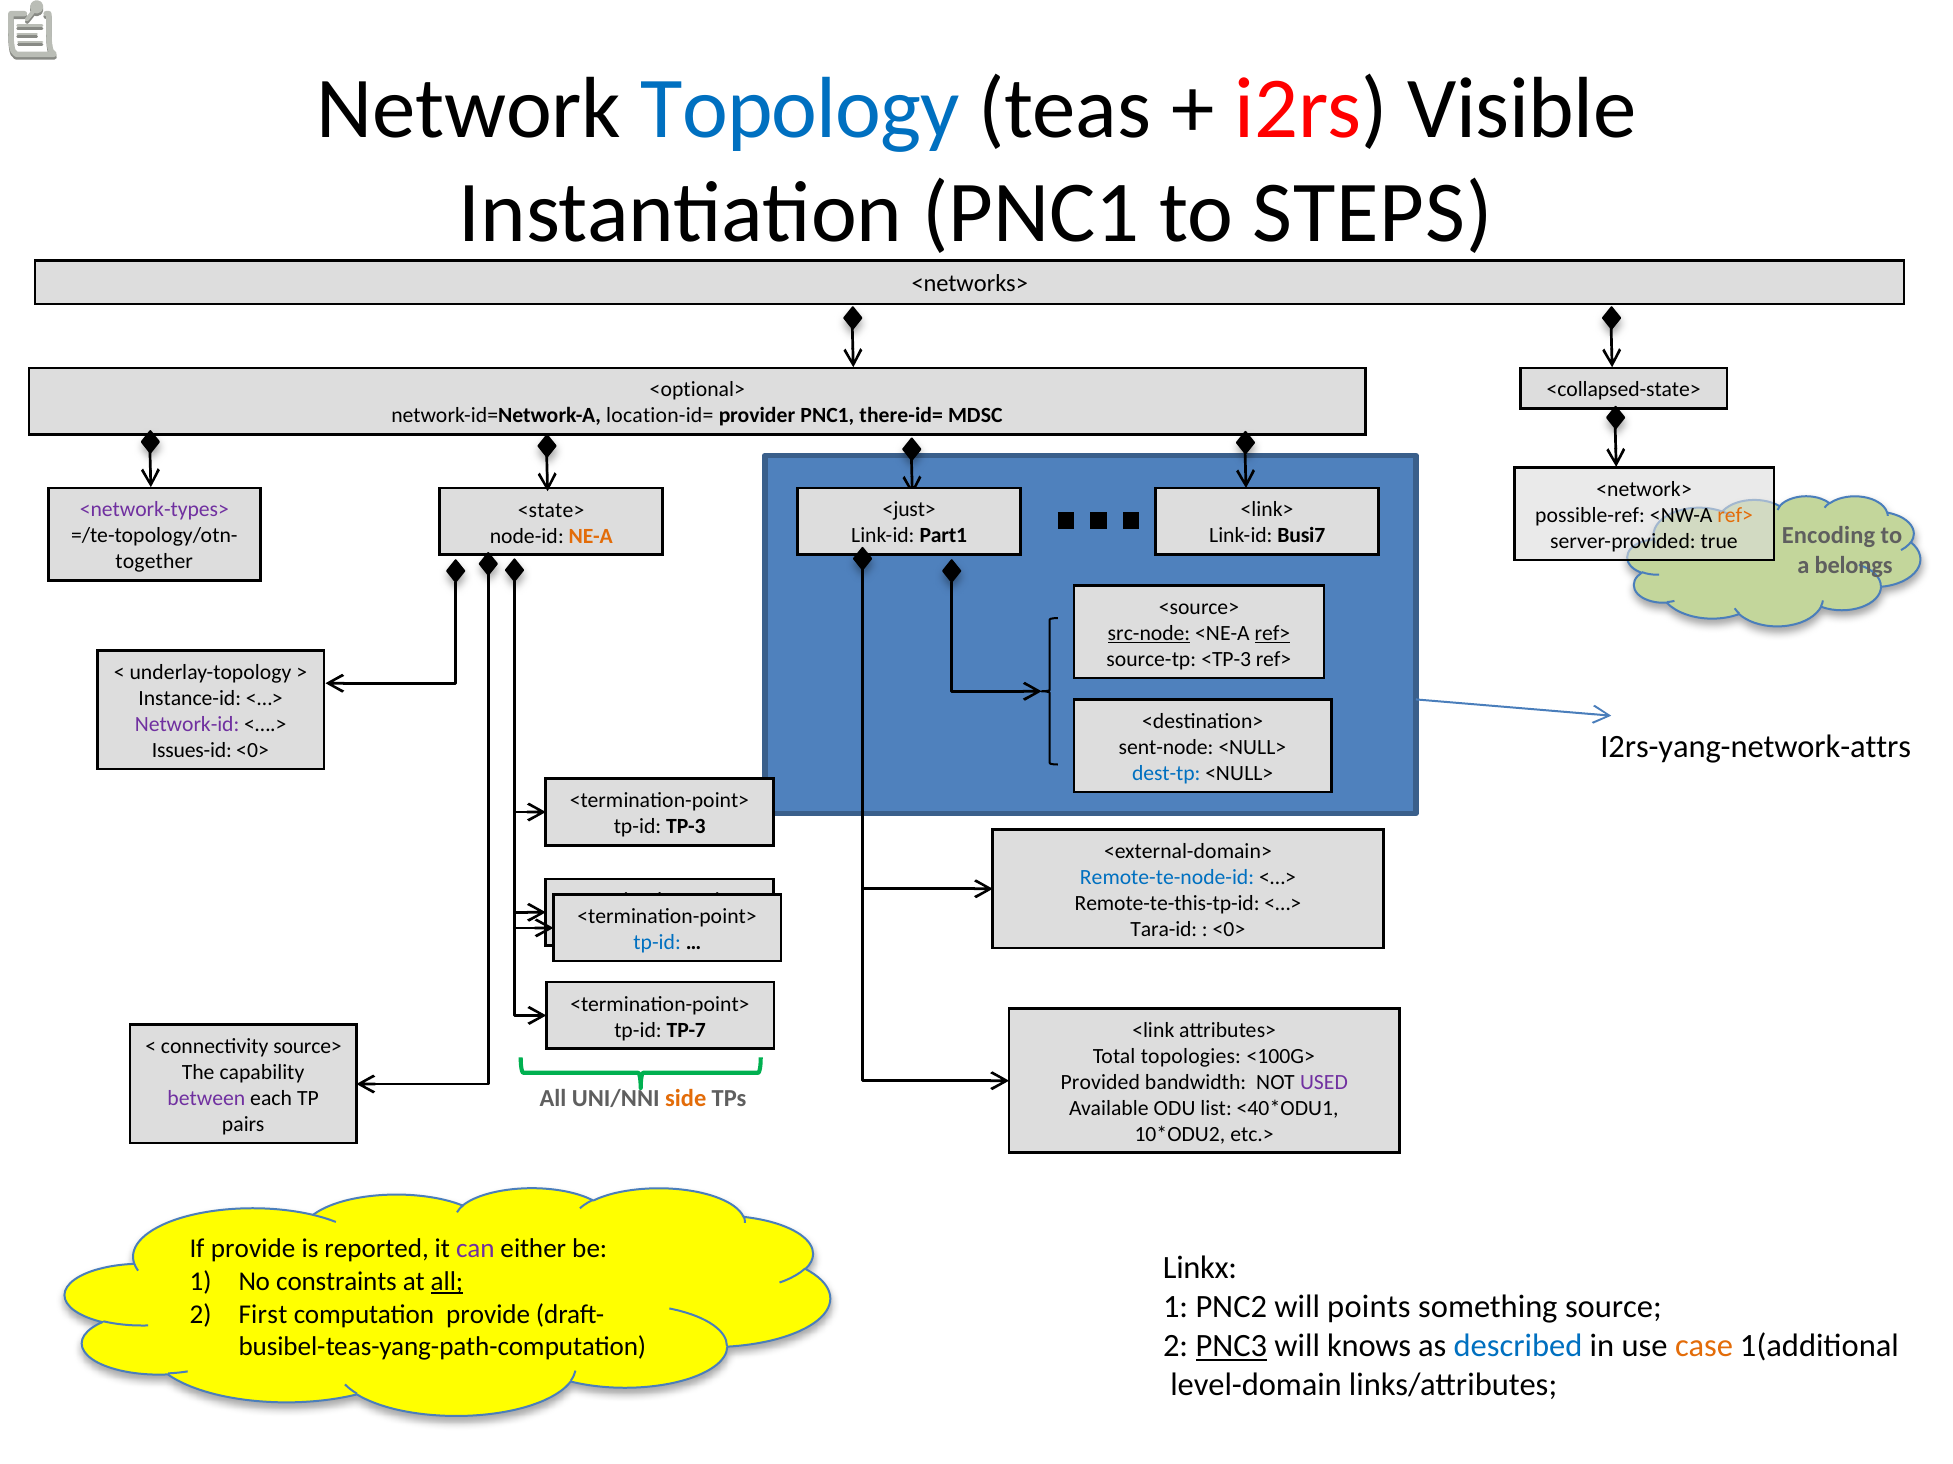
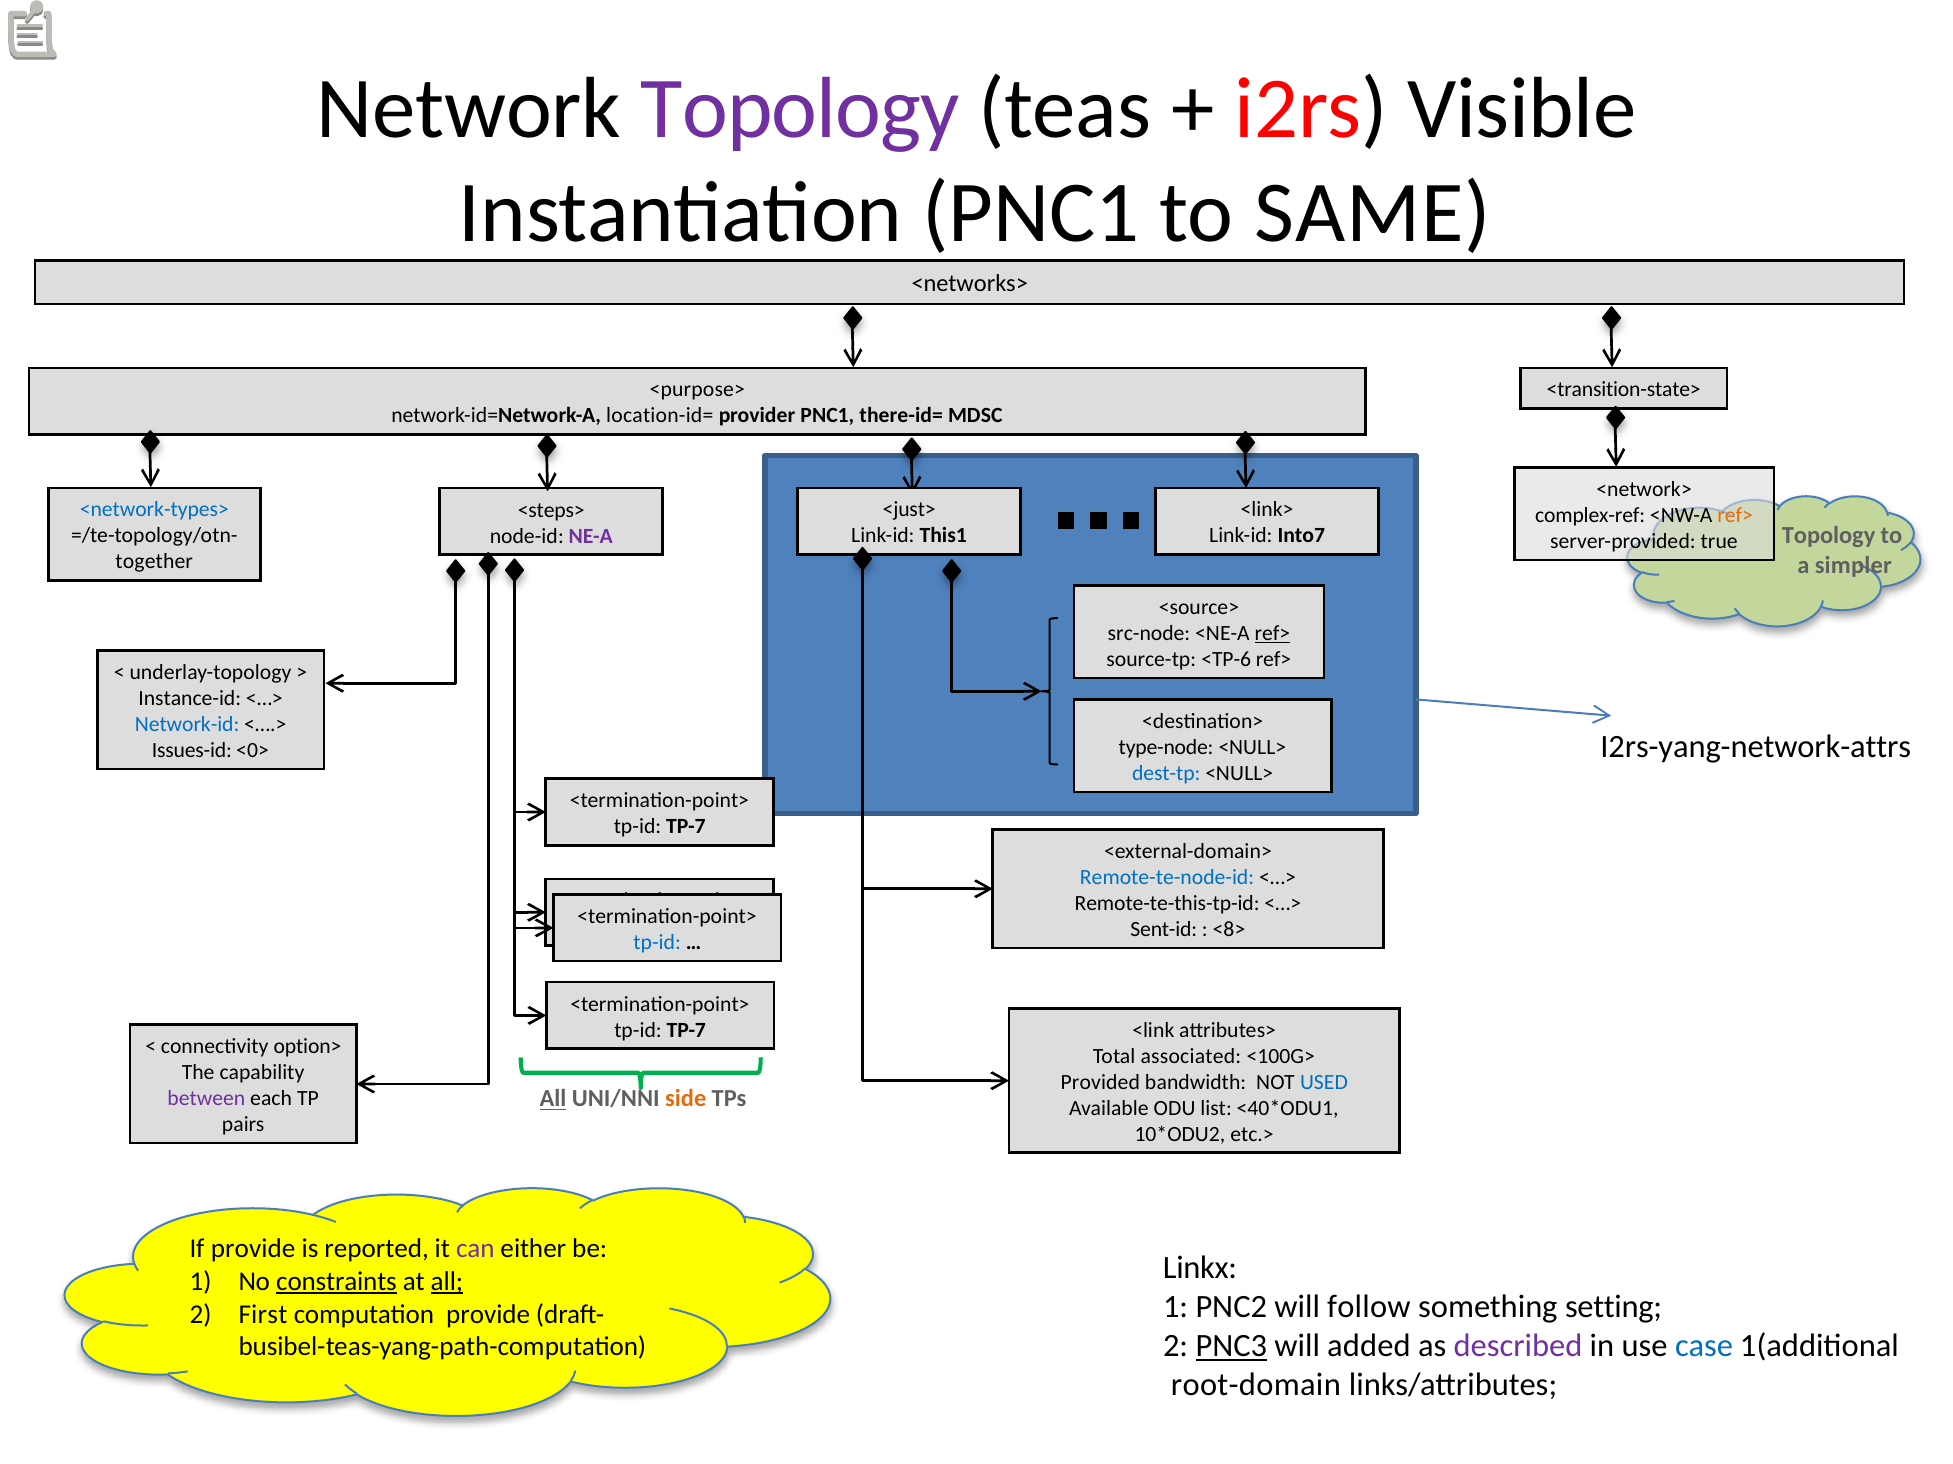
Topology at (800, 109) colour: blue -> purple
STEPS: STEPS -> SAME
<optional>: <optional> -> <purpose>
<collapsed-state>: <collapsed-state> -> <transition-state>
<network-types> colour: purple -> blue
<state>: <state> -> <steps>
possible-ref: possible-ref -> complex-ref
Encoding at (1829, 536): Encoding -> Topology
NE-A colour: orange -> purple
Part1: Part1 -> This1
Busi7: Busi7 -> Into7
belongs: belongs -> simpler
src-node underline: present -> none
<TP-3: <TP-3 -> <TP-6
Network-id colour: purple -> blue
sent-node: sent-node -> type-node
TP-3 at (686, 827): TP-3 -> TP-7
Tara-id: Tara-id -> Sent-id
<0> at (1229, 930): <0> -> <8>
source>: source> -> option>
topologies: topologies -> associated
USED colour: purple -> blue
All at (553, 1099) underline: none -> present
constraints underline: none -> present
points: points -> follow
source: source -> setting
knows: knows -> added
described colour: blue -> purple
case colour: orange -> blue
level-domain: level-domain -> root-domain
